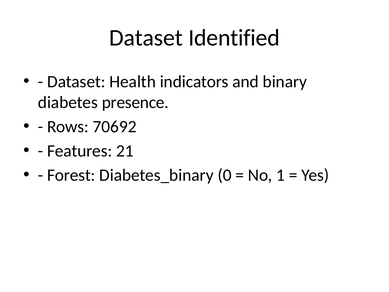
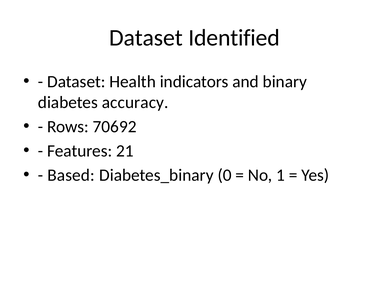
presence: presence -> accuracy
Forest: Forest -> Based
